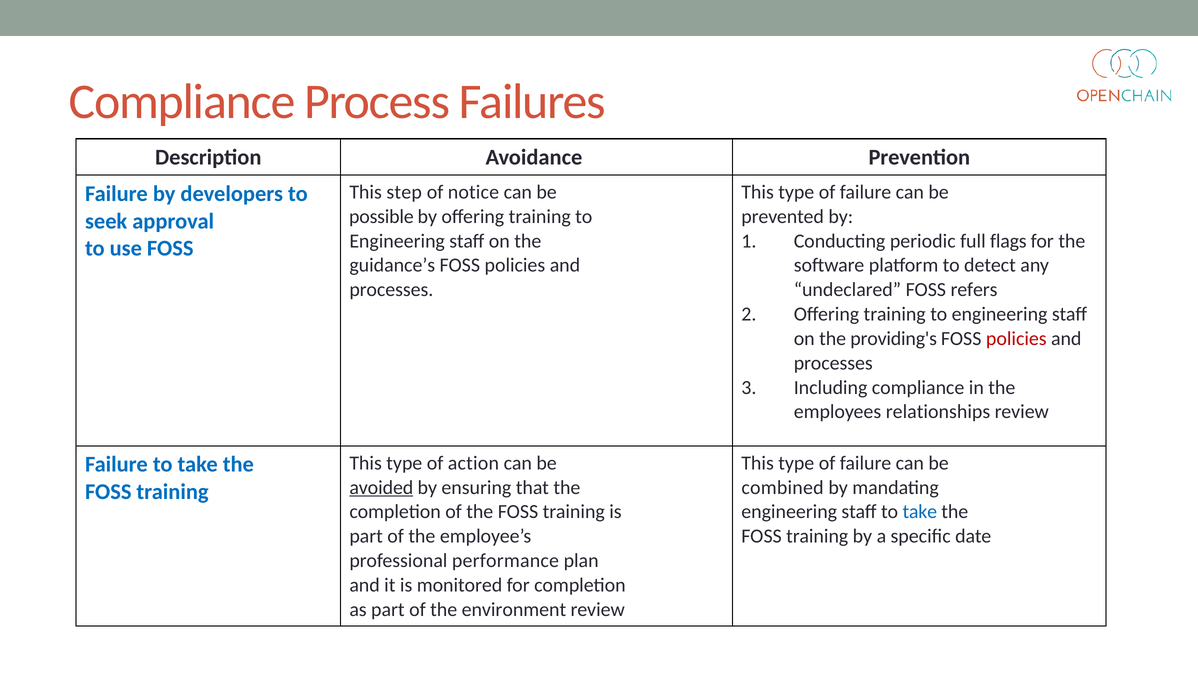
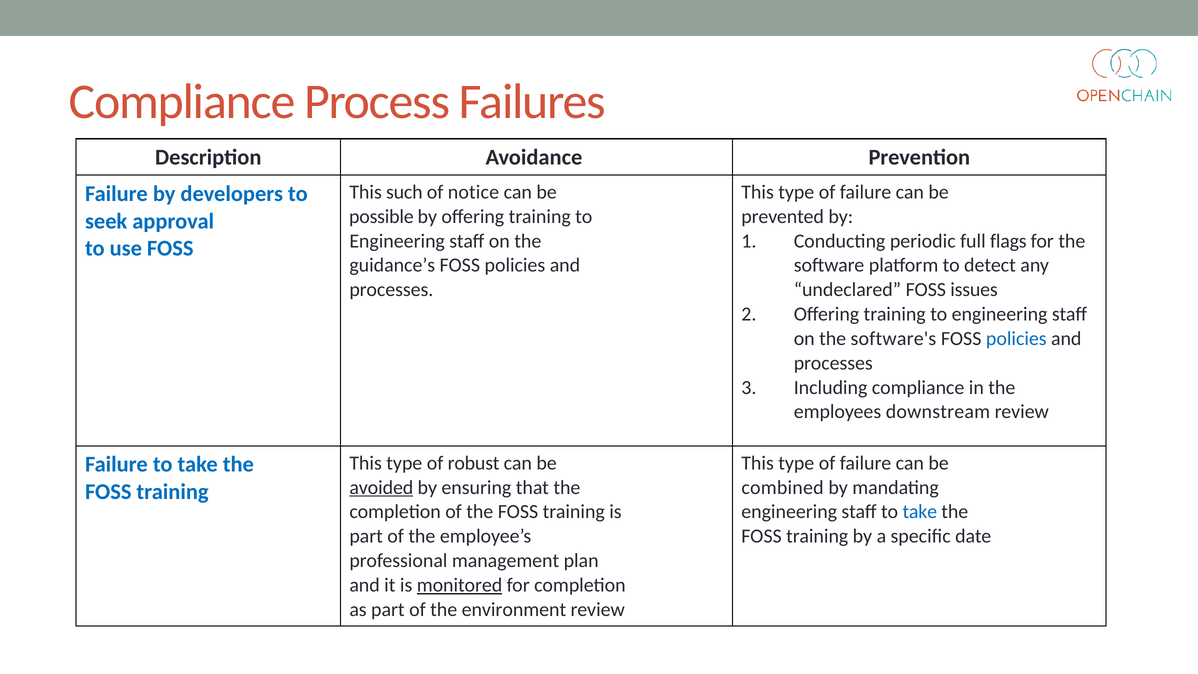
step: step -> such
refers: refers -> issues
providing's: providing's -> software's
policies at (1016, 339) colour: red -> blue
relationships: relationships -> downstream
action: action -> robust
performance: performance -> management
monitored underline: none -> present
